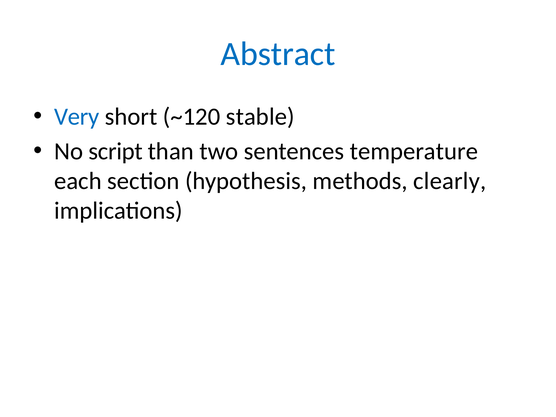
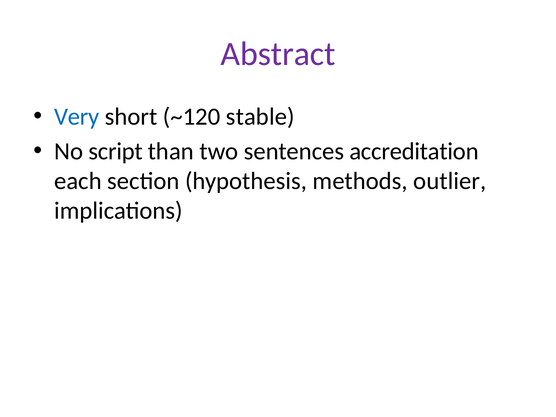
Abstract colour: blue -> purple
temperature: temperature -> accreditation
clearly: clearly -> outlier
